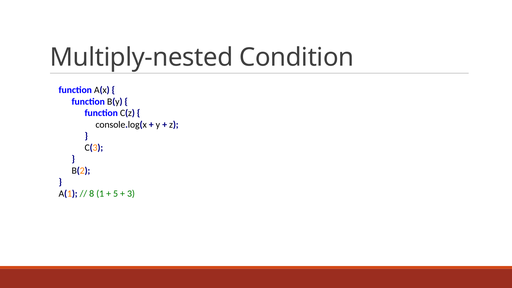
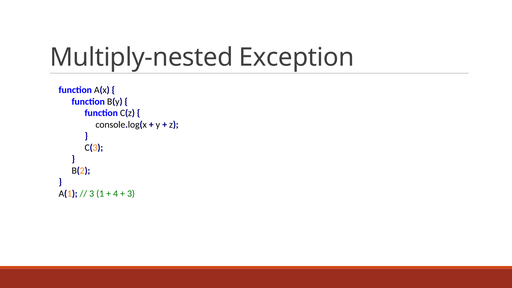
Condition: Condition -> Exception
8 at (92, 194): 8 -> 3
5: 5 -> 4
